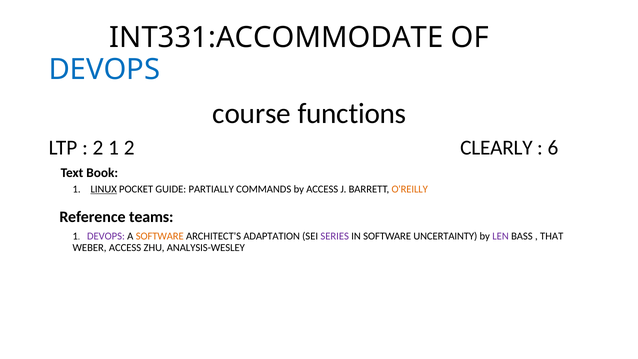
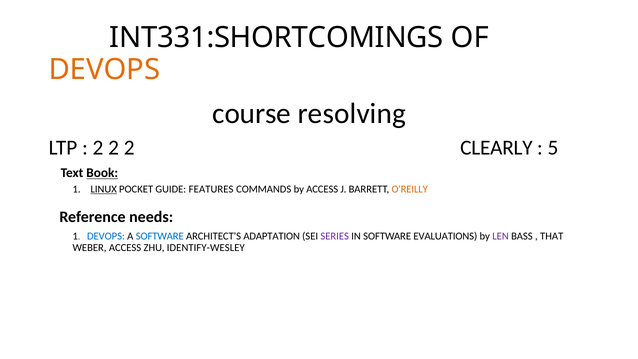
INT331:ACCOMMODATE: INT331:ACCOMMODATE -> INT331:SHORTCOMINGS
DEVOPS at (104, 69) colour: blue -> orange
functions: functions -> resolving
1 at (114, 148): 1 -> 2
6: 6 -> 5
Book underline: none -> present
PARTIALLY: PARTIALLY -> FEATURES
teams: teams -> needs
DEVOPS at (106, 236) colour: purple -> blue
SOFTWARE at (160, 236) colour: orange -> blue
UNCERTAINTY: UNCERTAINTY -> EVALUATIONS
ANALYSIS-WESLEY: ANALYSIS-WESLEY -> IDENTIFY-WESLEY
